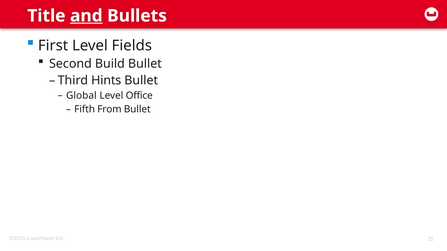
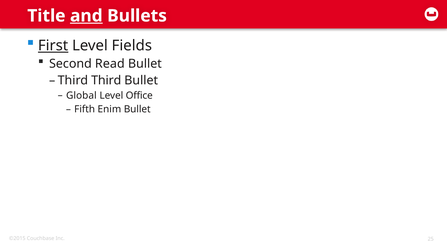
First underline: none -> present
Build: Build -> Read
Third Hints: Hints -> Third
From: From -> Enim
